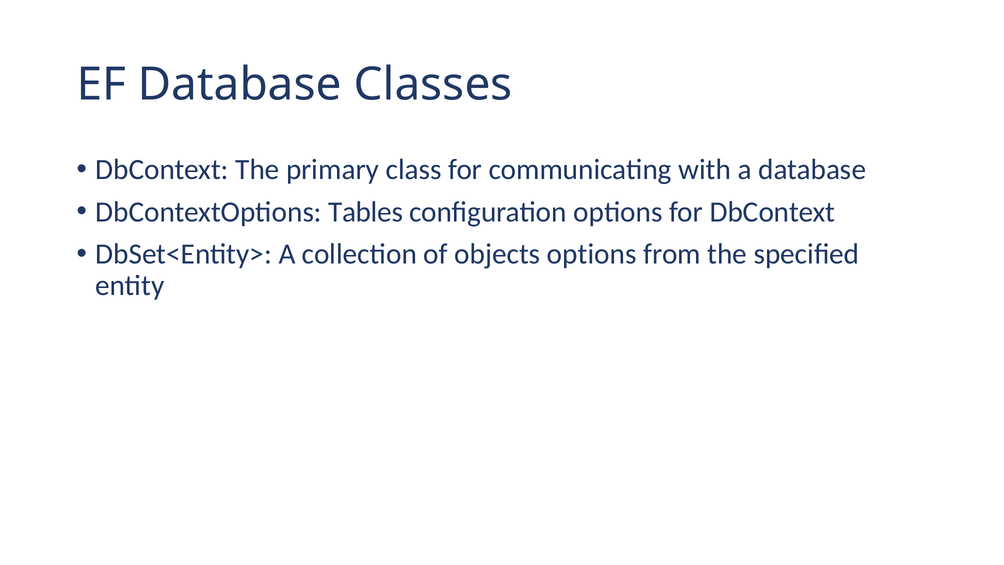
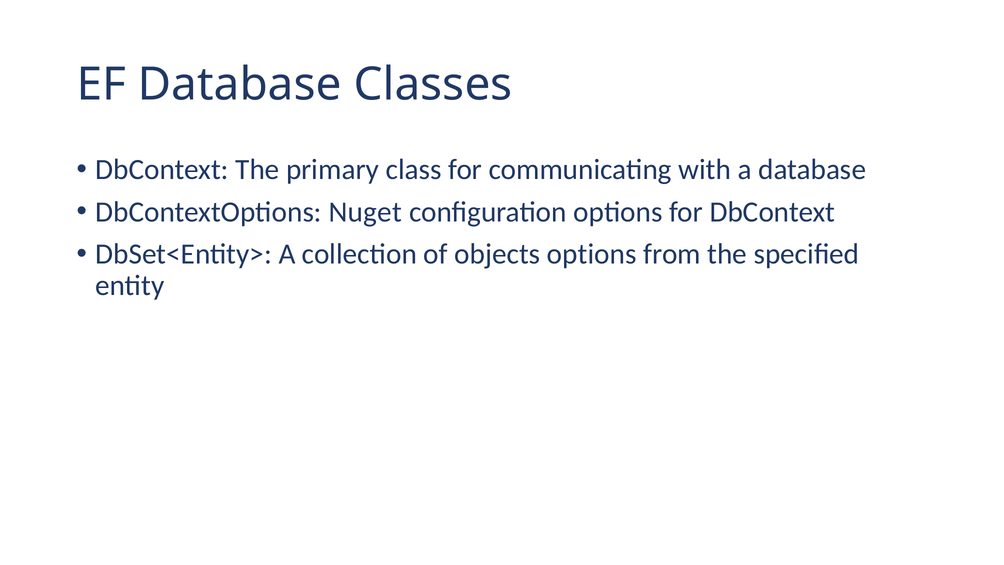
Tables: Tables -> Nuget
